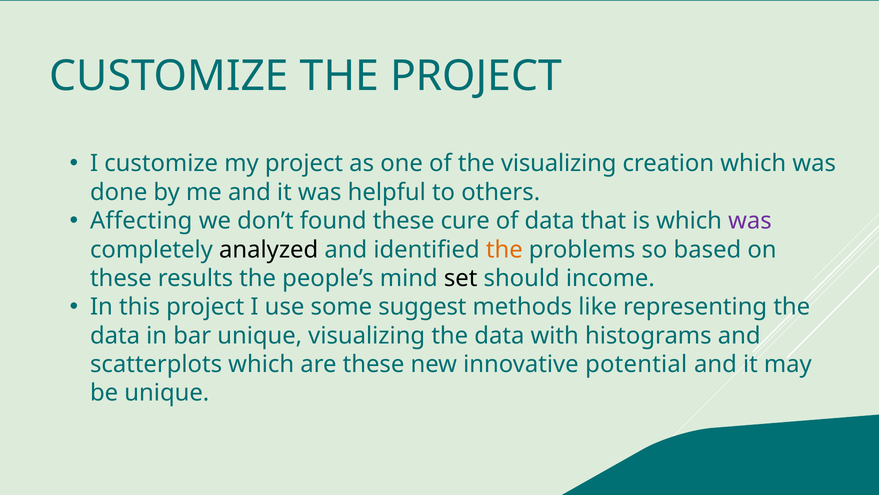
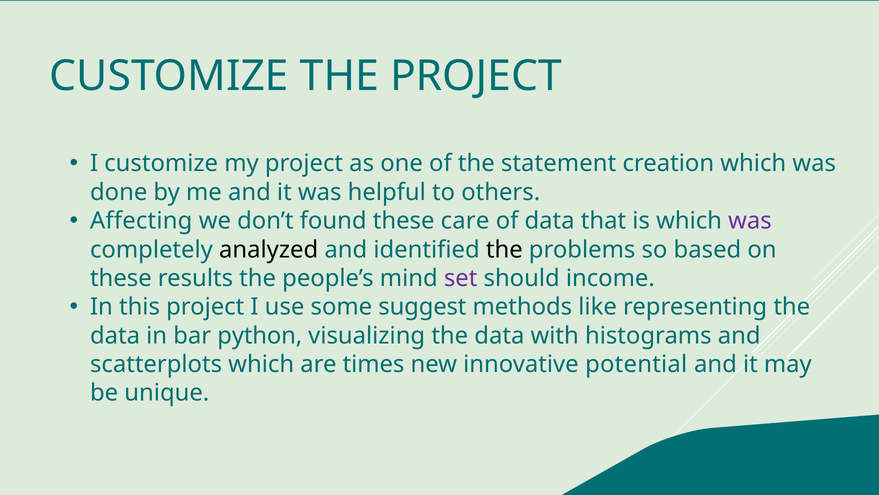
the visualizing: visualizing -> statement
cure: cure -> care
the at (504, 249) colour: orange -> black
set colour: black -> purple
bar unique: unique -> python
are these: these -> times
